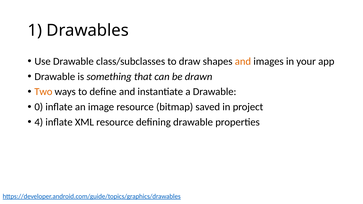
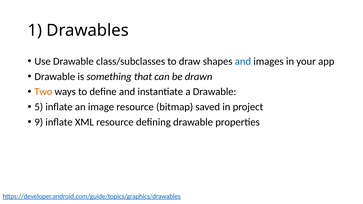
and at (243, 61) colour: orange -> blue
0: 0 -> 5
4: 4 -> 9
